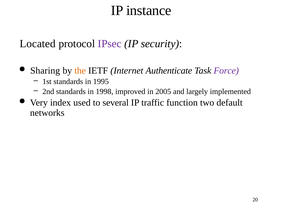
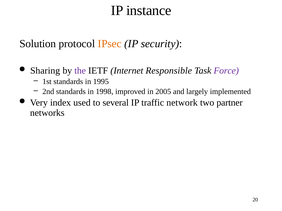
Located: Located -> Solution
IPsec colour: purple -> orange
the colour: orange -> purple
Authenticate: Authenticate -> Responsible
function: function -> network
default: default -> partner
